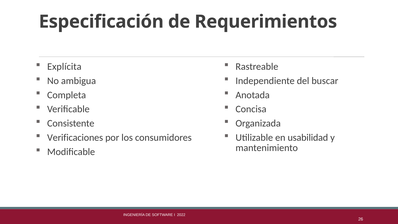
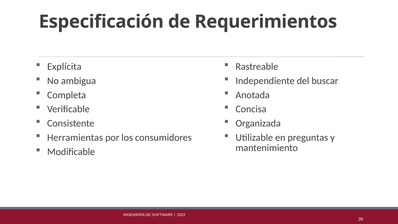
Verificaciones: Verificaciones -> Herramientas
usabilidad: usabilidad -> preguntas
